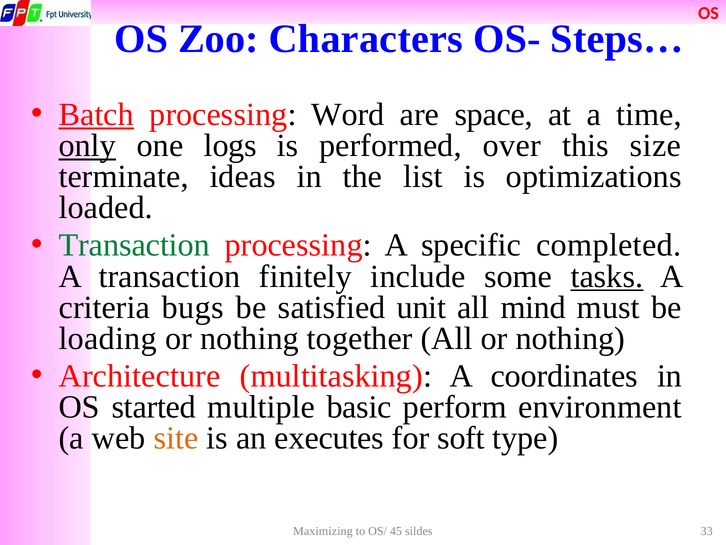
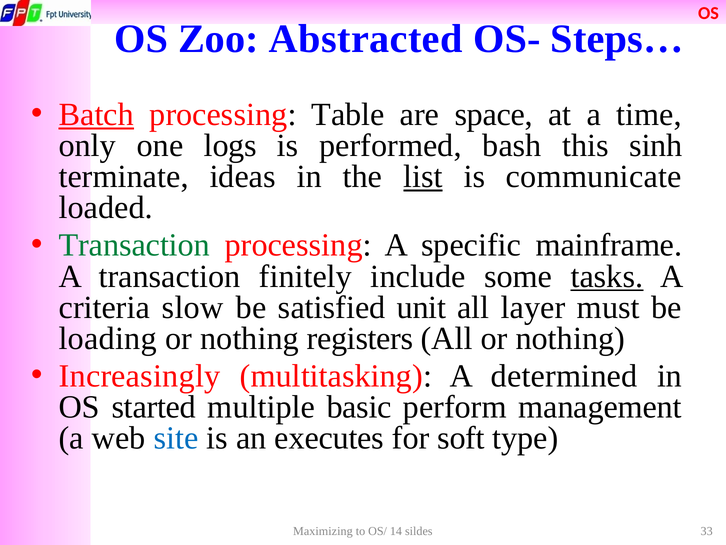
Characters: Characters -> Abstracted
Word: Word -> Table
only underline: present -> none
over: over -> bash
size: size -> sinh
list underline: none -> present
optimizations: optimizations -> communicate
completed: completed -> mainframe
bugs: bugs -> slow
mind: mind -> layer
together: together -> registers
Architecture: Architecture -> Increasingly
coordinates: coordinates -> determined
environment: environment -> management
site colour: orange -> blue
45: 45 -> 14
